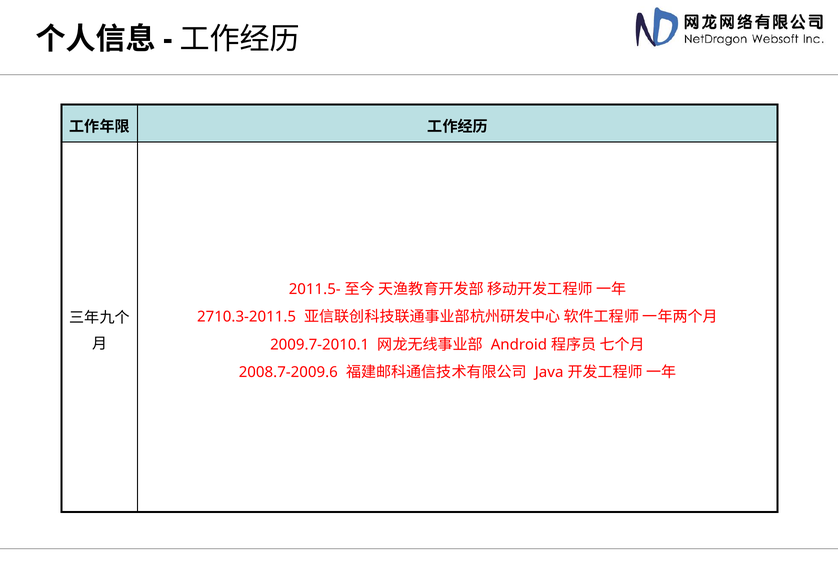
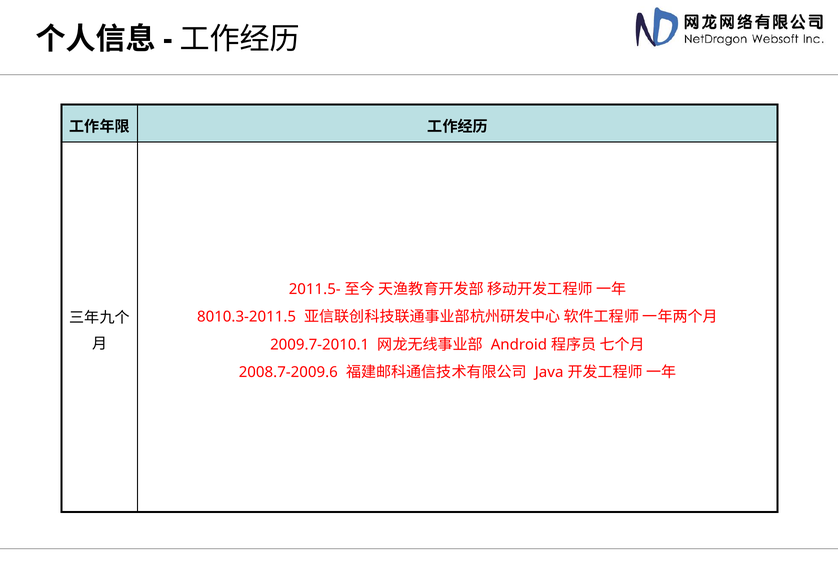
2710.3-2011.5: 2710.3-2011.5 -> 8010.3-2011.5
